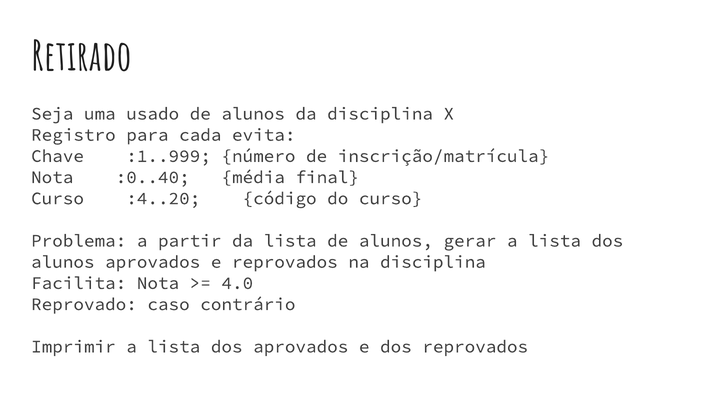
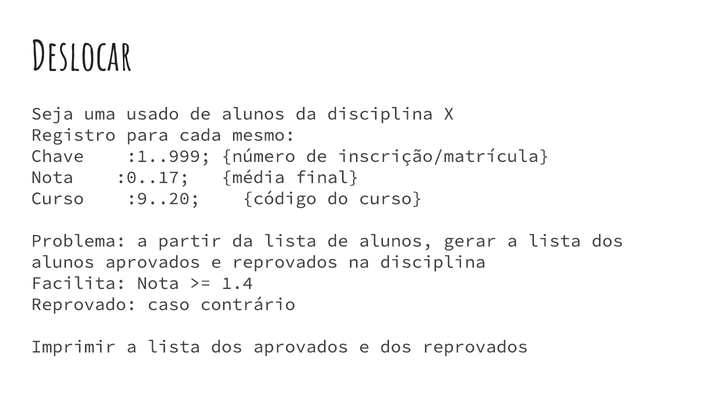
Retirado: Retirado -> Deslocar
evita: evita -> mesmo
:0..40: :0..40 -> :0..17
:4..20: :4..20 -> :9..20
4.0: 4.0 -> 1.4
